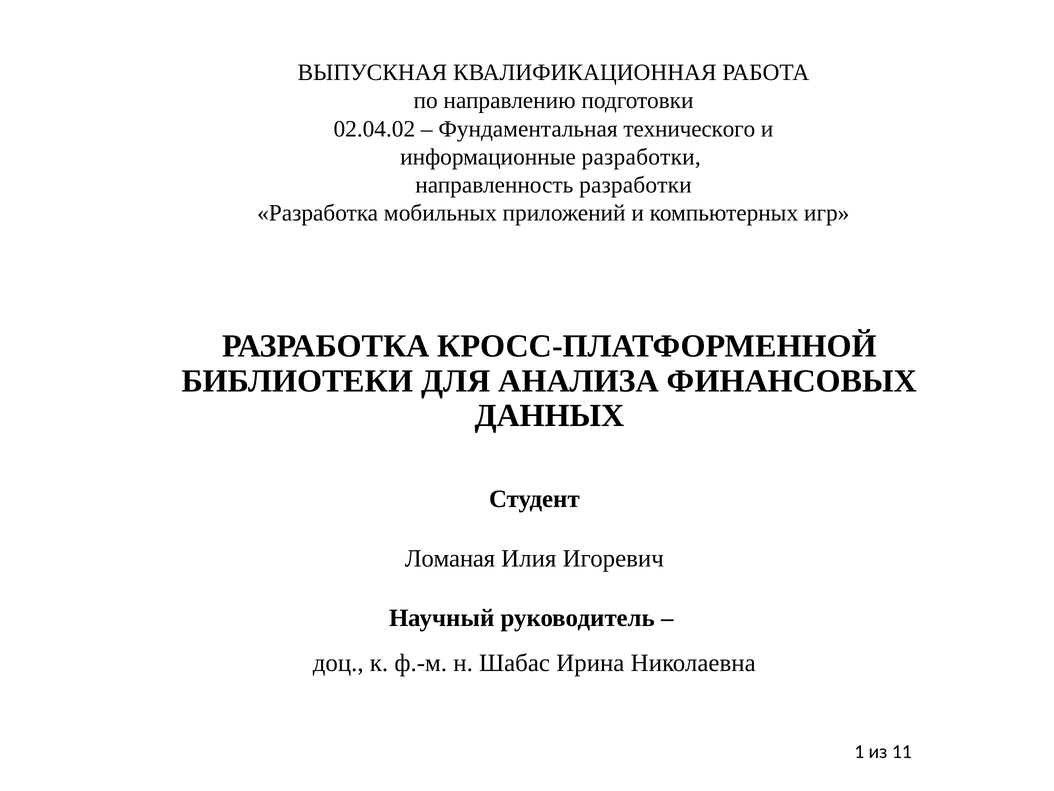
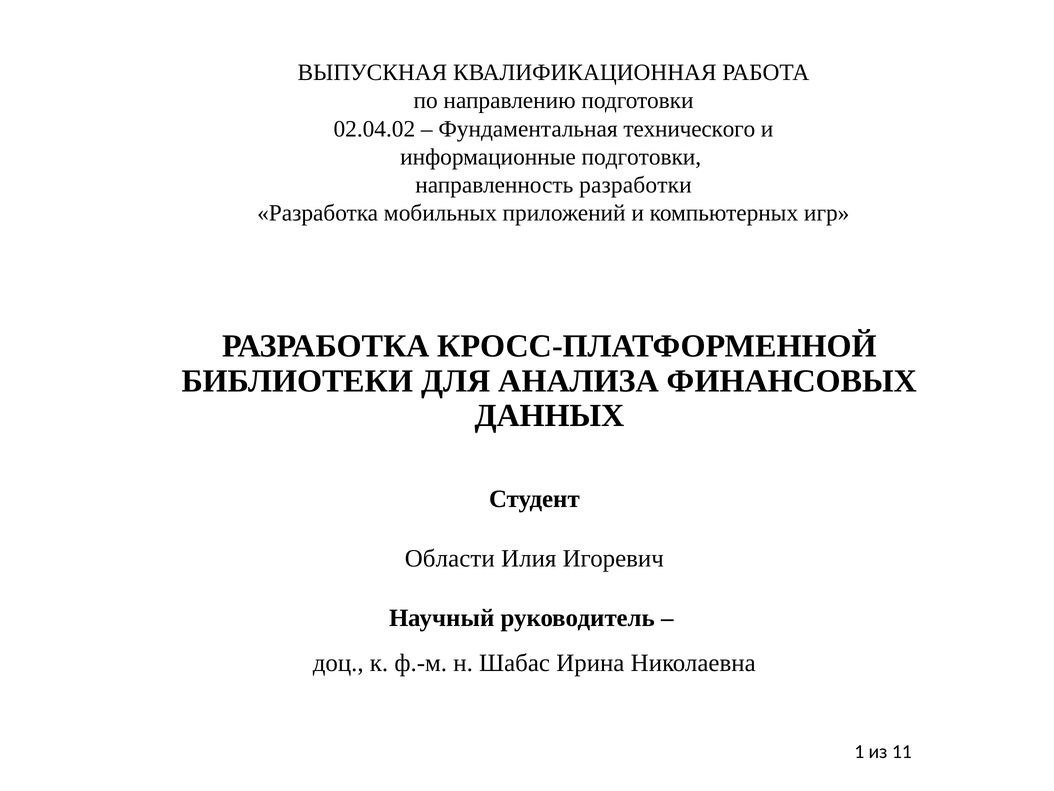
информационные разработки: разработки -> подготовки
Ломаная: Ломаная -> Области
